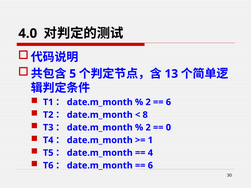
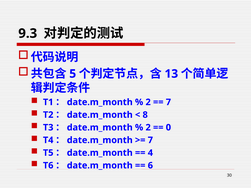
4.0: 4.0 -> 9.3
6 at (168, 102): 6 -> 7
1 at (150, 140): 1 -> 7
